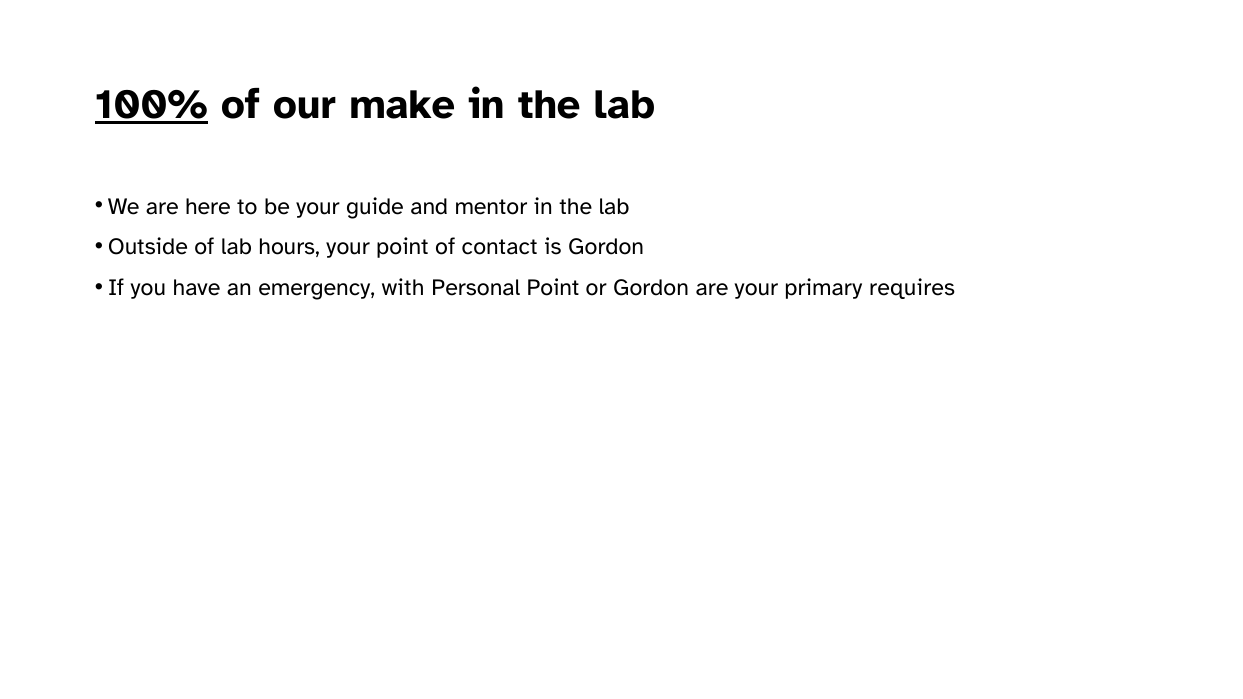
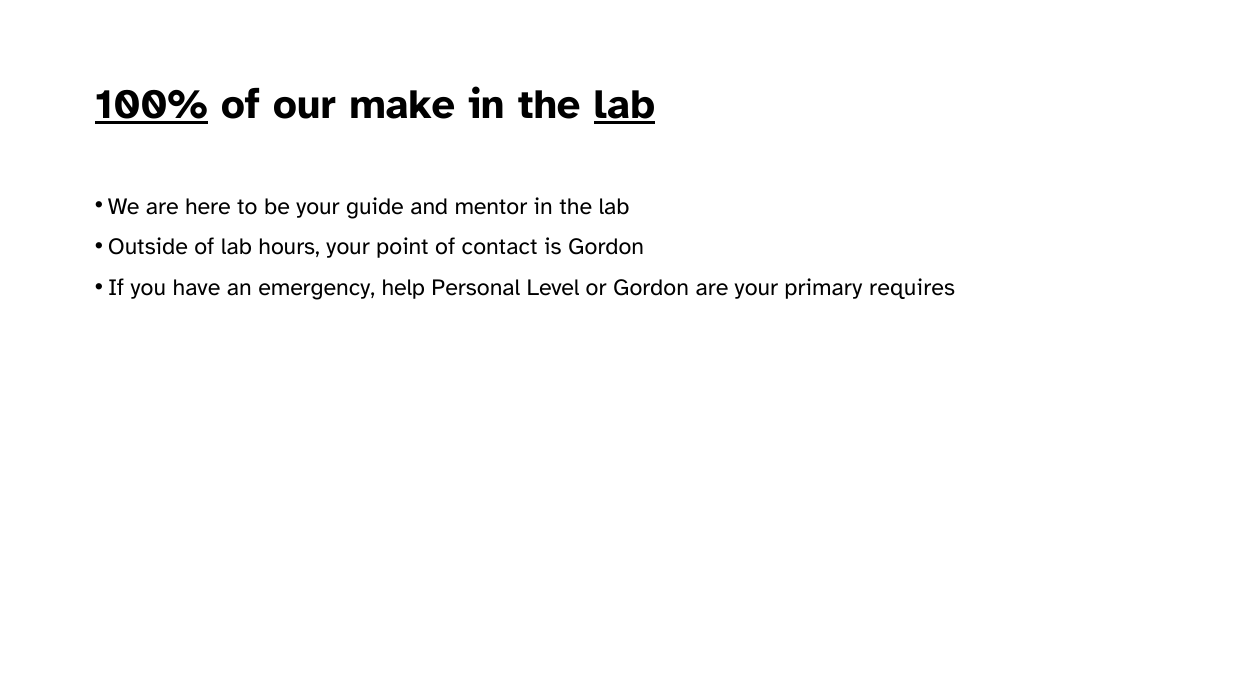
lab at (624, 105) underline: none -> present
with: with -> help
Personal Point: Point -> Level
